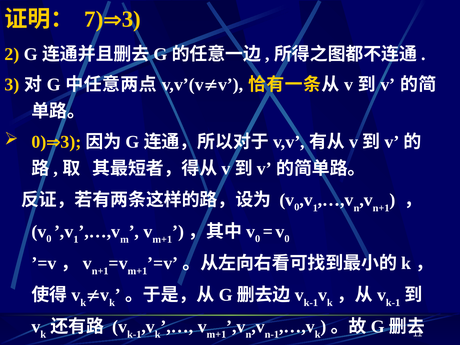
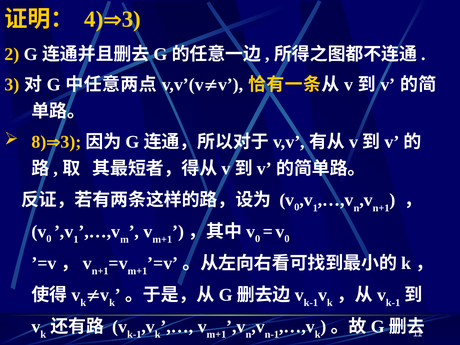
7: 7 -> 4
0 at (39, 142): 0 -> 8
